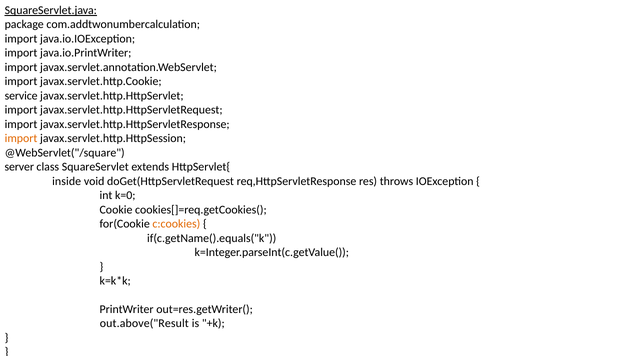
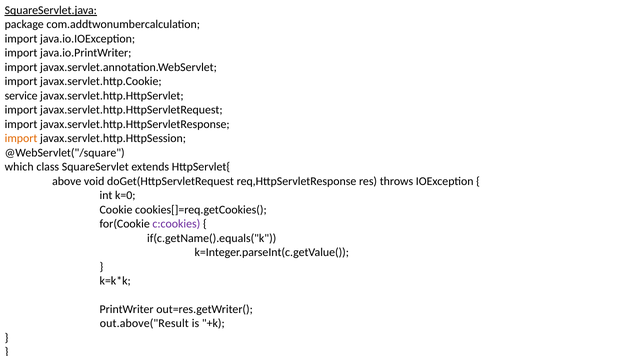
server: server -> which
inside: inside -> above
c:cookies colour: orange -> purple
